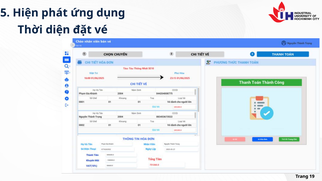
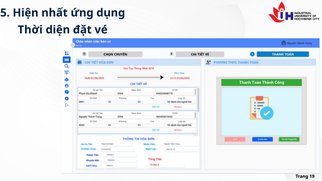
phát: phát -> nhất
